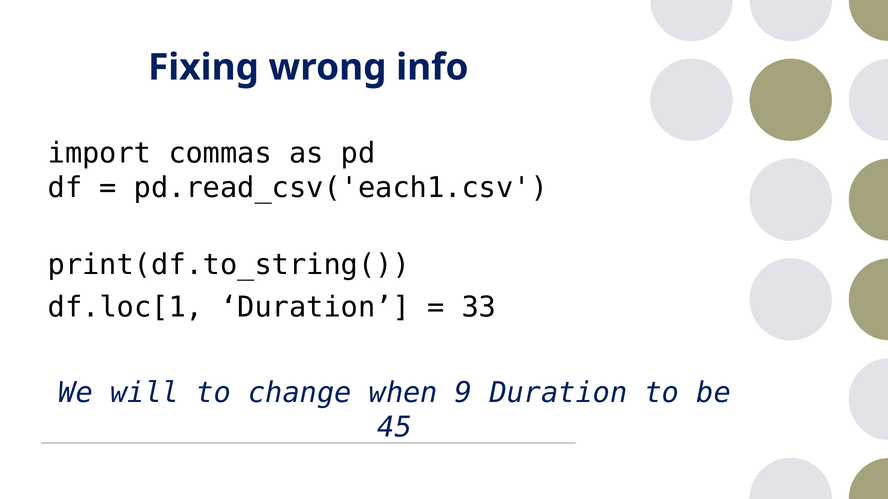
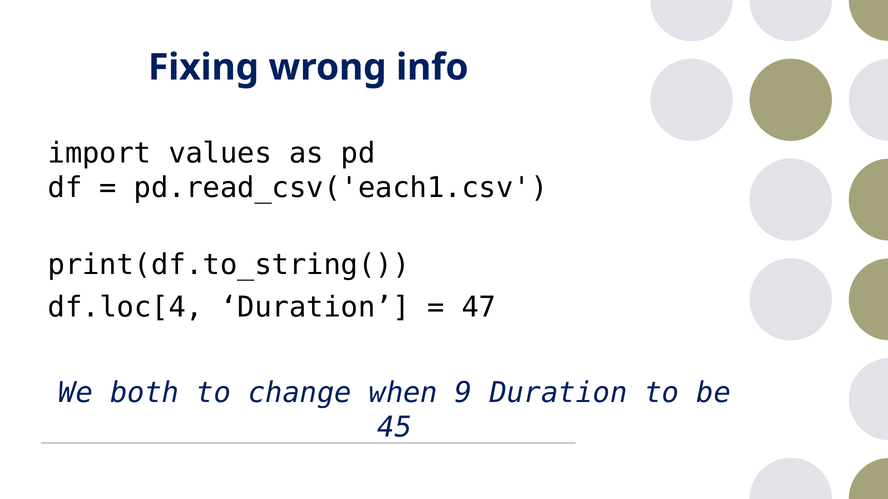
commas: commas -> values
df.loc[1: df.loc[1 -> df.loc[4
33: 33 -> 47
will: will -> both
